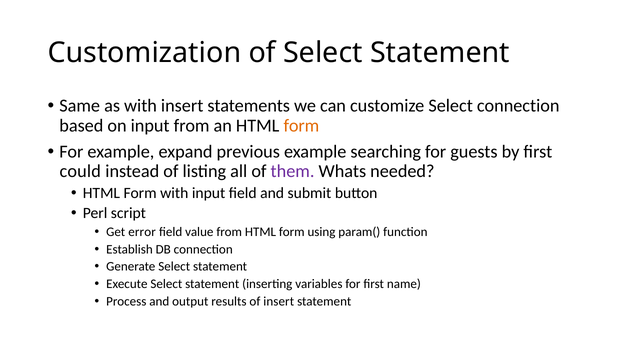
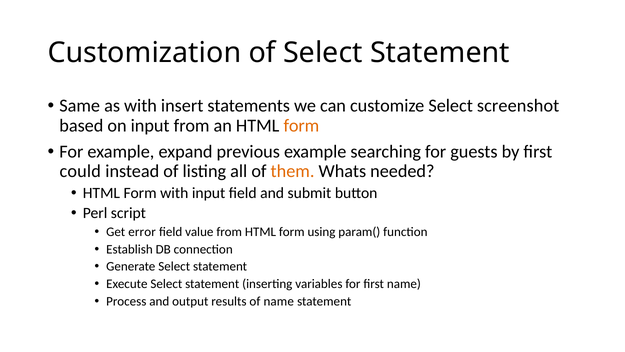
Select connection: connection -> screenshot
them colour: purple -> orange
of insert: insert -> name
